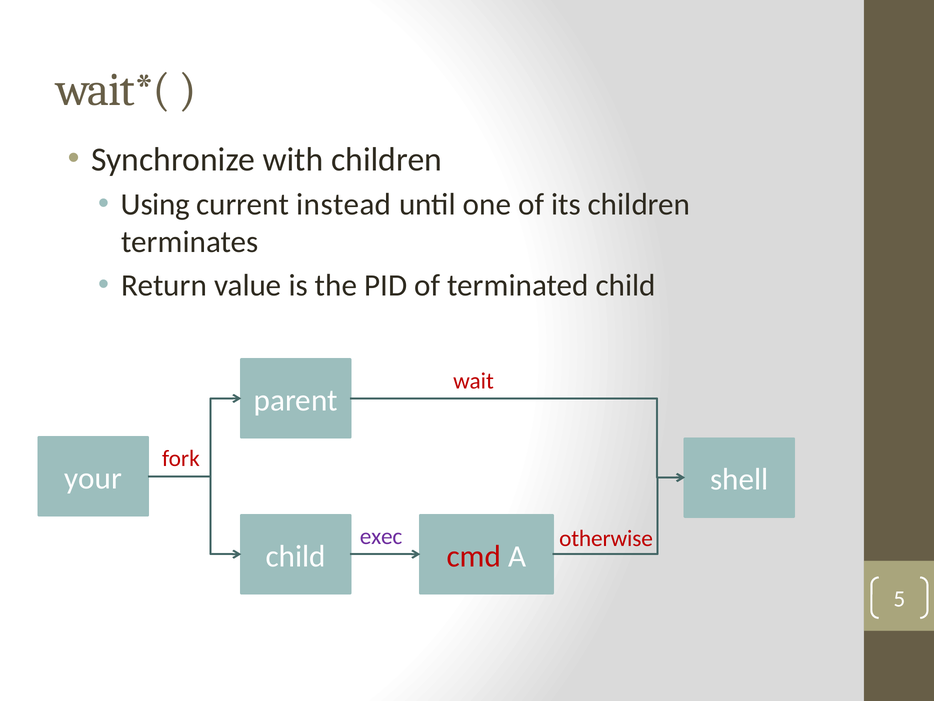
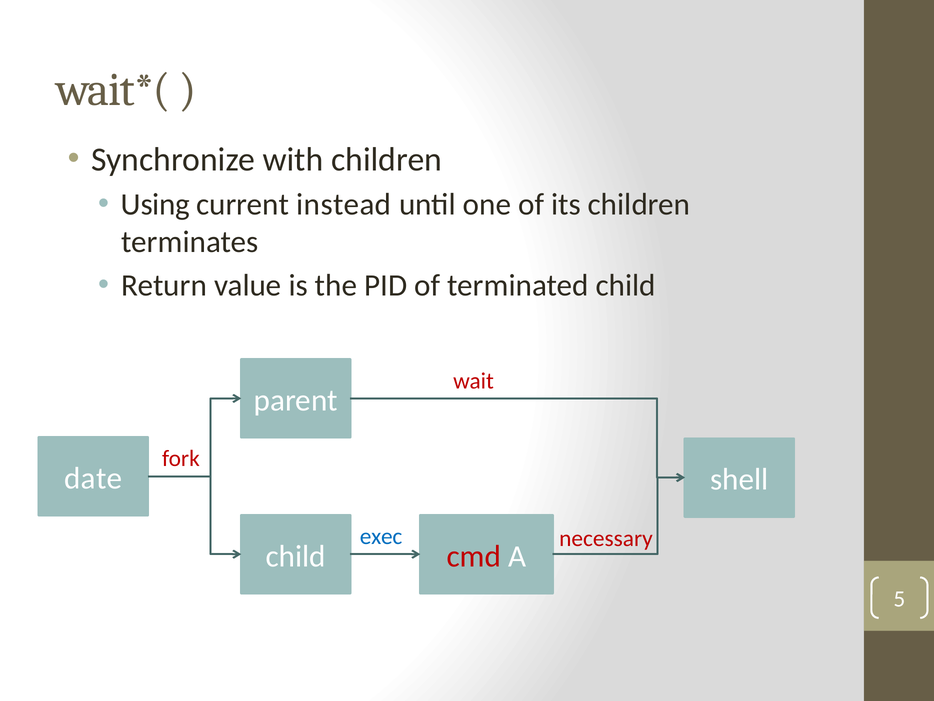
your: your -> date
exec colour: purple -> blue
otherwise: otherwise -> necessary
